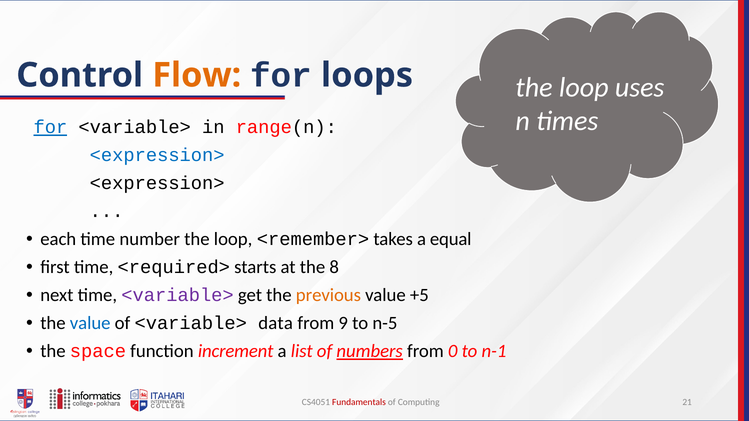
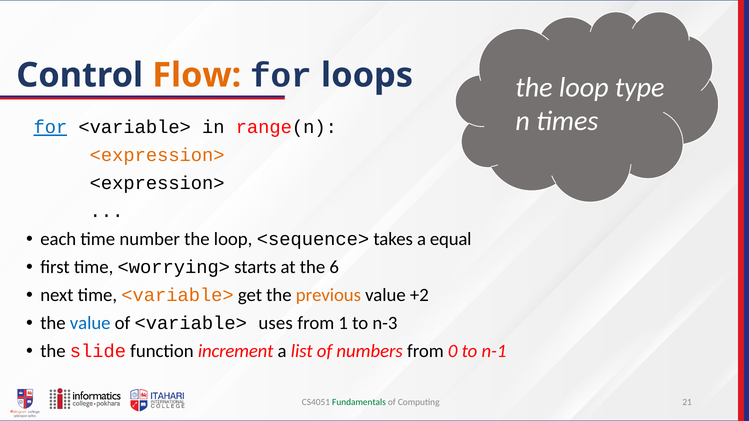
uses: uses -> type
<expression> at (157, 155) colour: blue -> orange
<remember>: <remember> -> <sequence>
<required>: <required> -> <worrying>
8: 8 -> 6
<variable> at (178, 295) colour: purple -> orange
+5: +5 -> +2
data: data -> uses
9: 9 -> 1
n-5: n-5 -> n-3
space: space -> slide
numbers underline: present -> none
Fundamentals colour: red -> green
